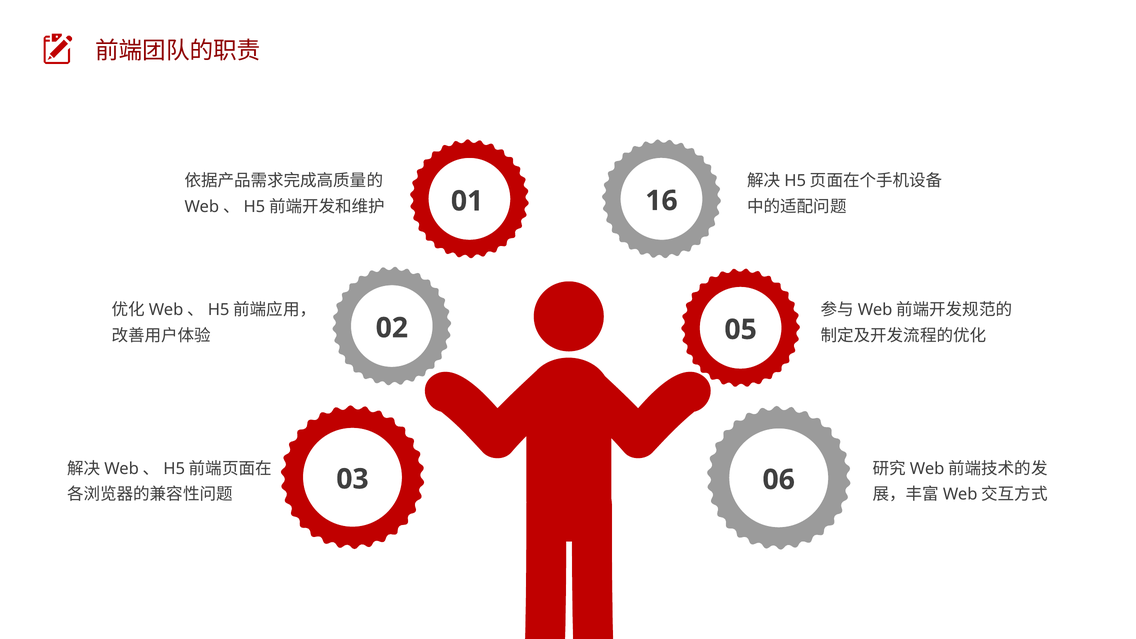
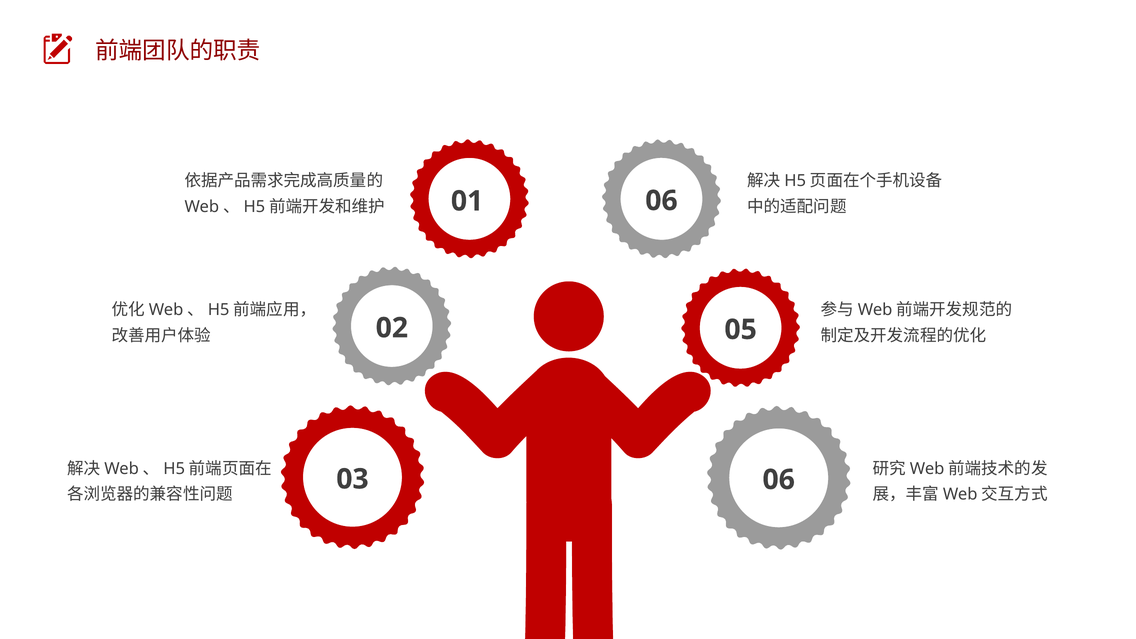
01 16: 16 -> 06
